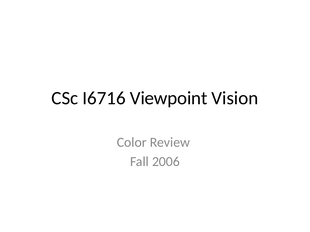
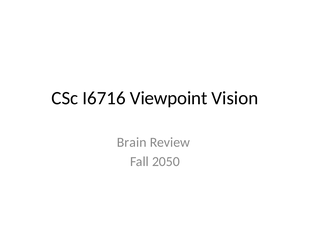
Color: Color -> Brain
2006: 2006 -> 2050
